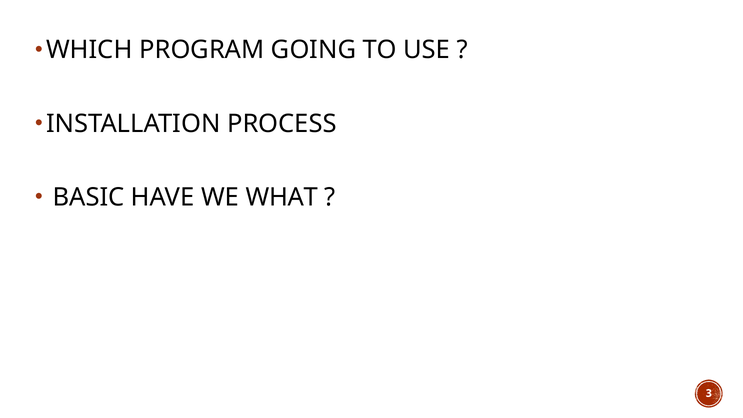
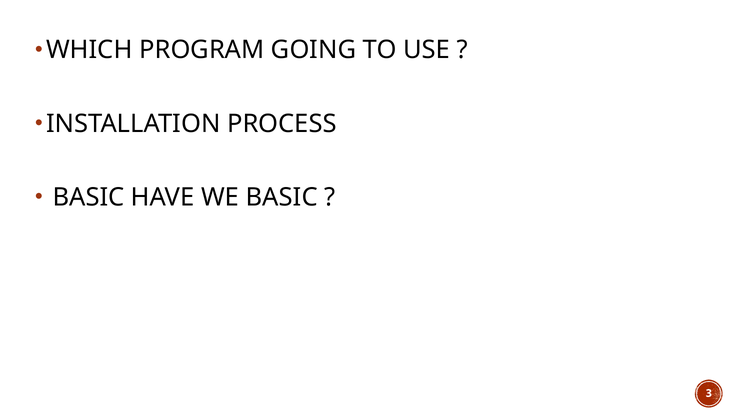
WE WHAT: WHAT -> BASIC
